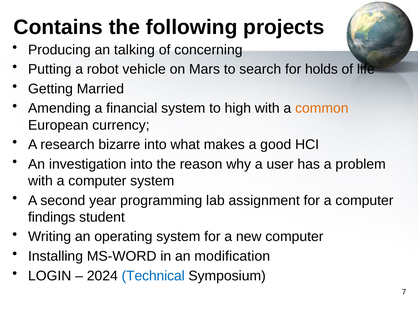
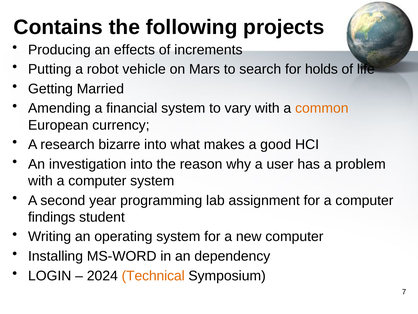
talking: talking -> effects
concerning: concerning -> increments
high: high -> vary
modification: modification -> dependency
Technical colour: blue -> orange
